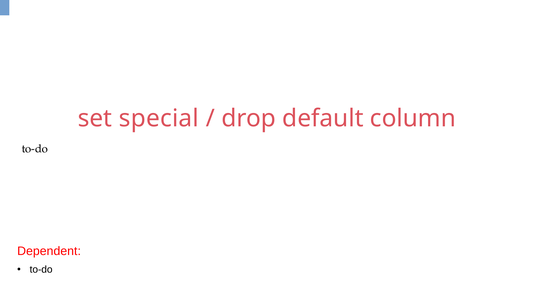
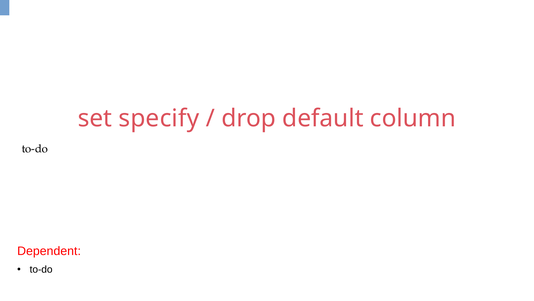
special: special -> specify
